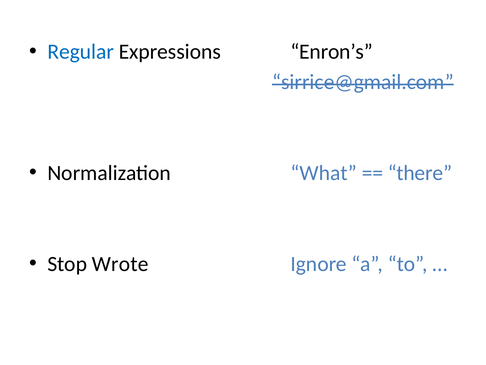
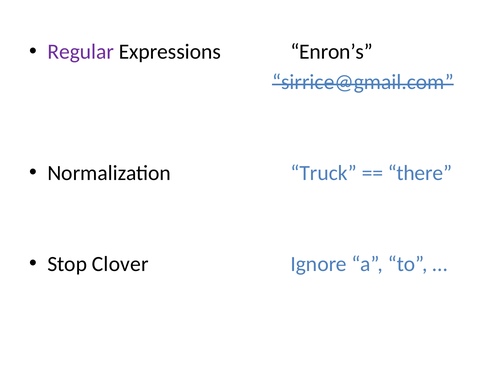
Regular colour: blue -> purple
What: What -> Truck
Wrote: Wrote -> Clover
